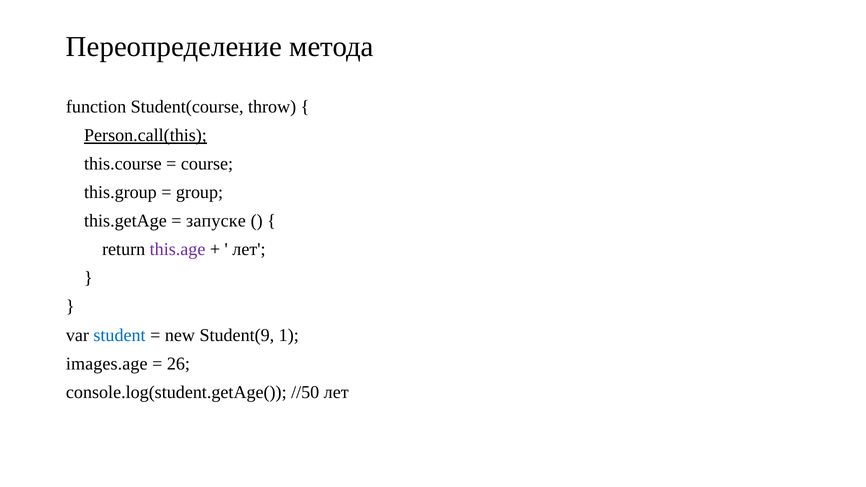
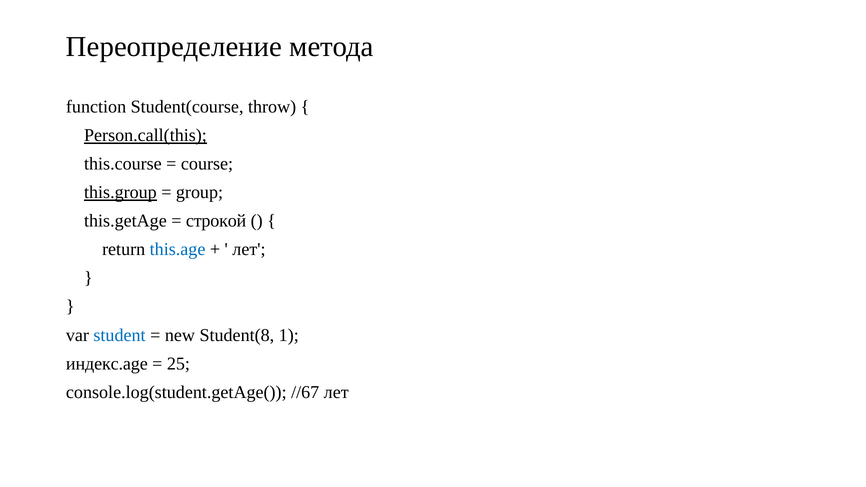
this.group underline: none -> present
запуске: запуске -> строкой
this.age colour: purple -> blue
Student(9: Student(9 -> Student(8
images.age: images.age -> индекс.age
26: 26 -> 25
//50: //50 -> //67
